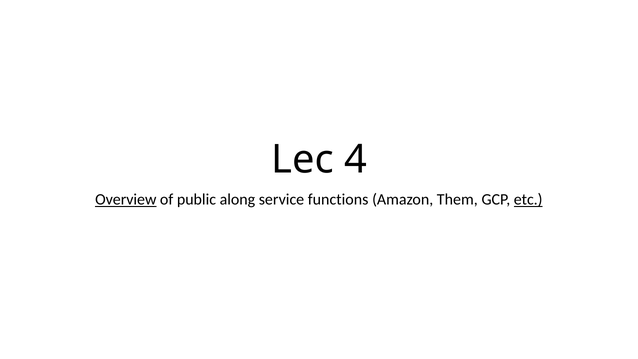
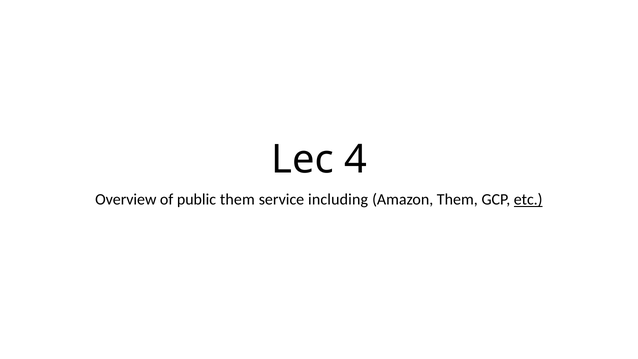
Overview underline: present -> none
public along: along -> them
functions: functions -> including
